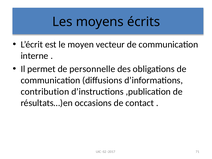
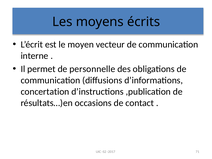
contribution: contribution -> concertation
